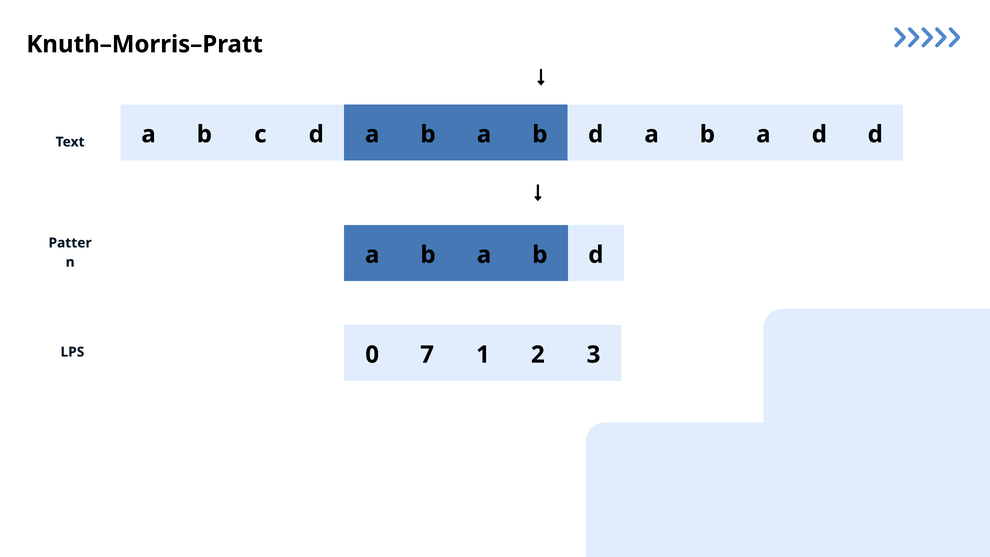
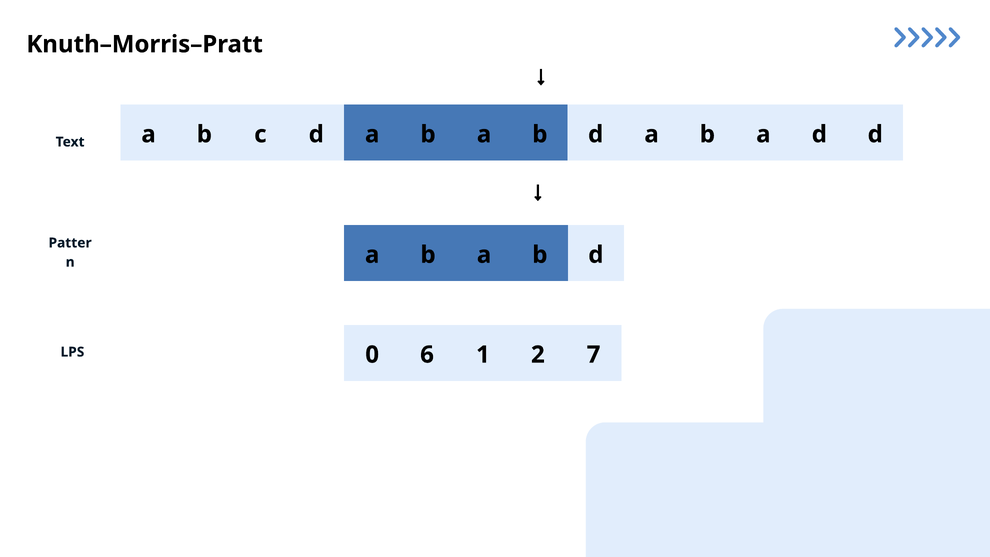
7: 7 -> 6
3: 3 -> 7
